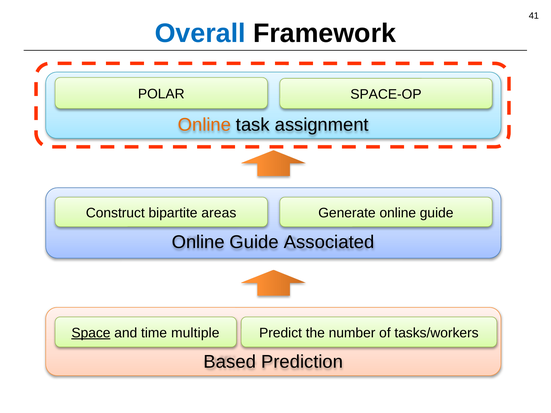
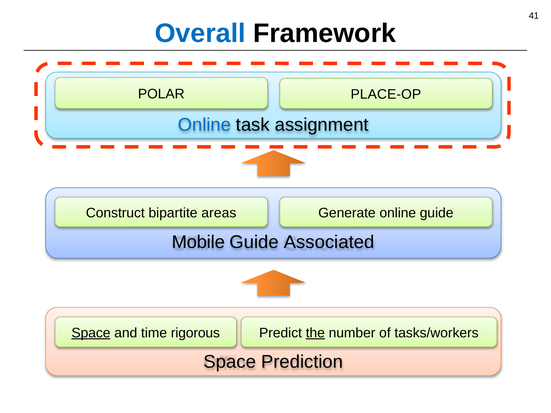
SPACE-OP: SPACE-OP -> PLACE-OP
Online at (204, 125) colour: orange -> blue
Online at (198, 242): Online -> Mobile
multiple: multiple -> rigorous
the underline: none -> present
Based at (230, 362): Based -> Space
